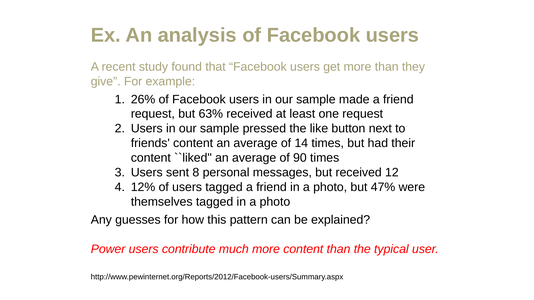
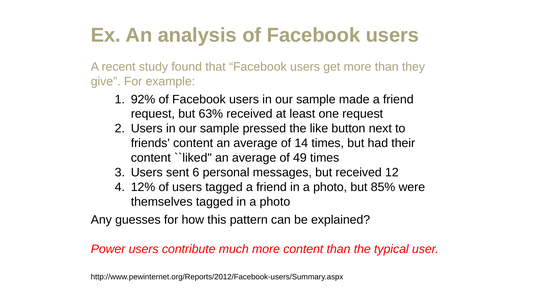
26%: 26% -> 92%
90: 90 -> 49
8: 8 -> 6
47%: 47% -> 85%
